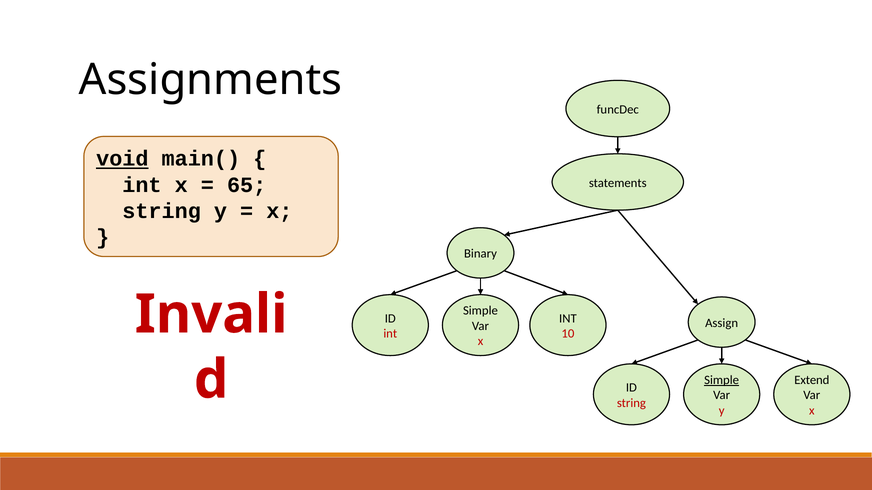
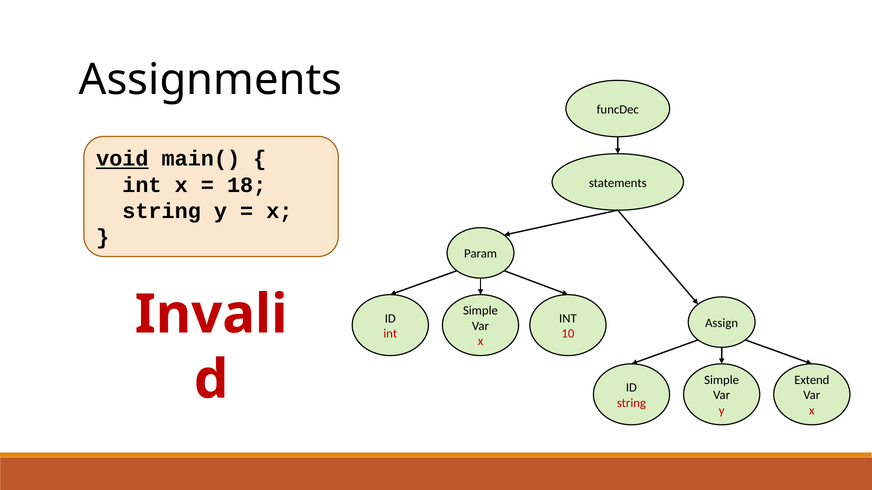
65: 65 -> 18
Binary: Binary -> Param
Simple at (722, 380) underline: present -> none
